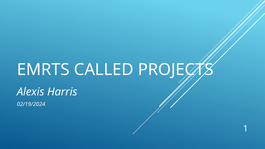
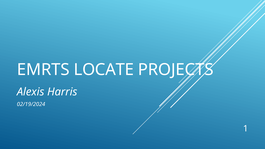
CALLED: CALLED -> LOCATE
